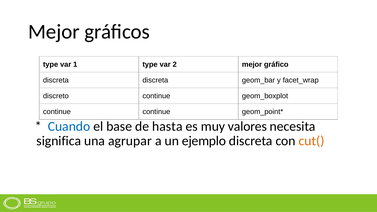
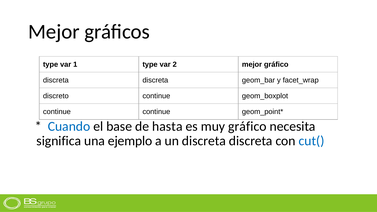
muy valores: valores -> gráfico
agrupar: agrupar -> ejemplo
un ejemplo: ejemplo -> discreta
cut( colour: orange -> blue
